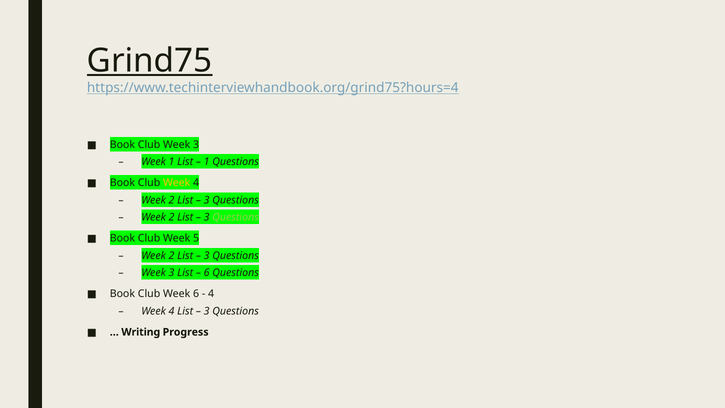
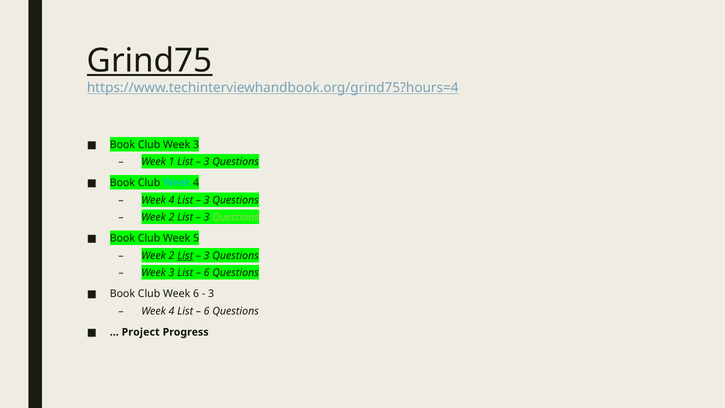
1 at (207, 162): 1 -> 3
Week at (177, 183) colour: yellow -> light blue
2 at (172, 200): 2 -> 4
List at (185, 256) underline: none -> present
4 at (211, 294): 4 -> 3
3 at (207, 311): 3 -> 6
Writing: Writing -> Project
